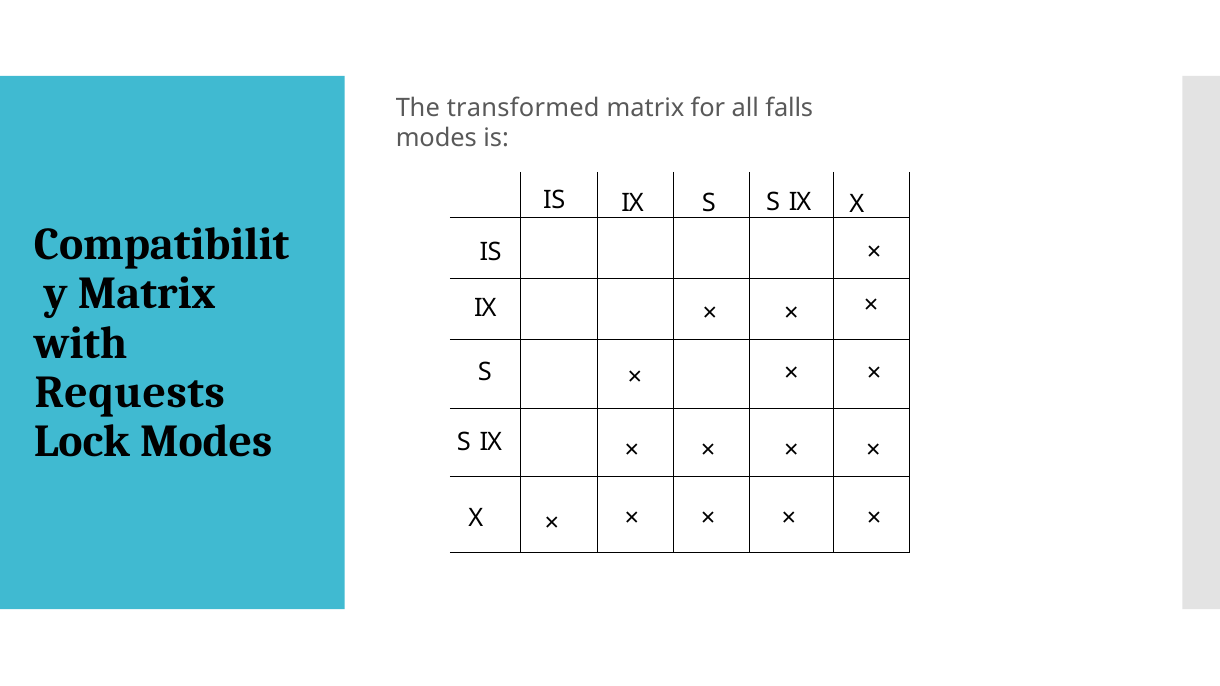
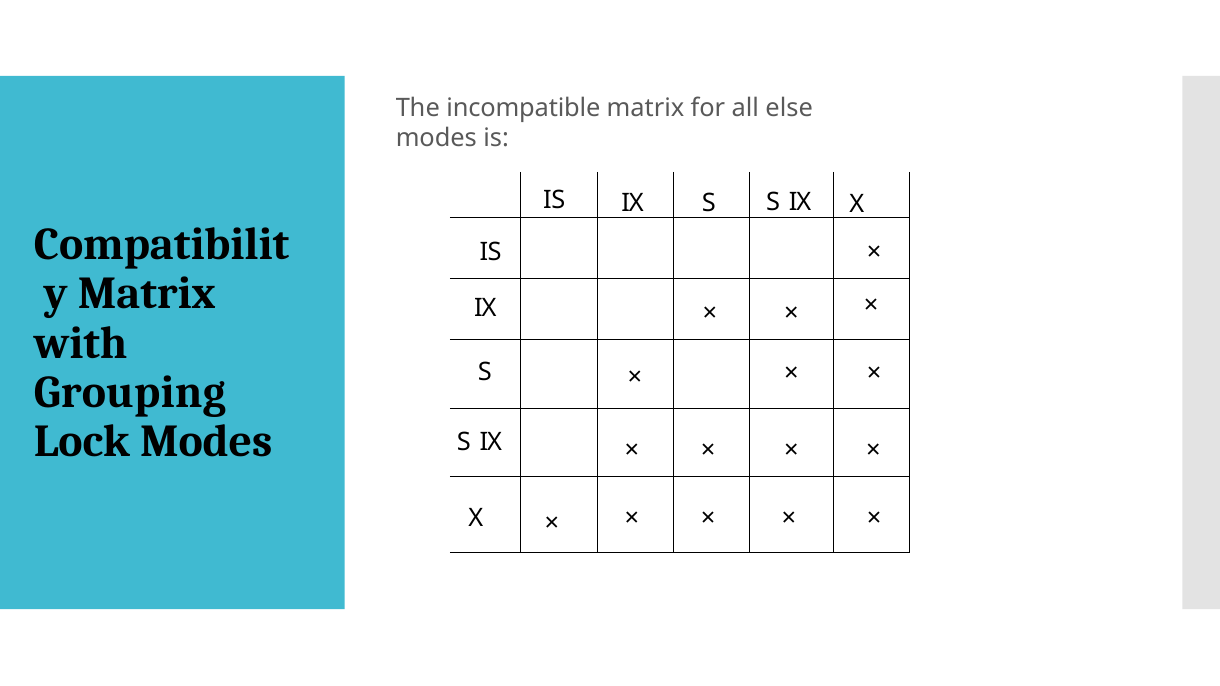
transformed: transformed -> incompatible
falls: falls -> else
Requests: Requests -> Grouping
